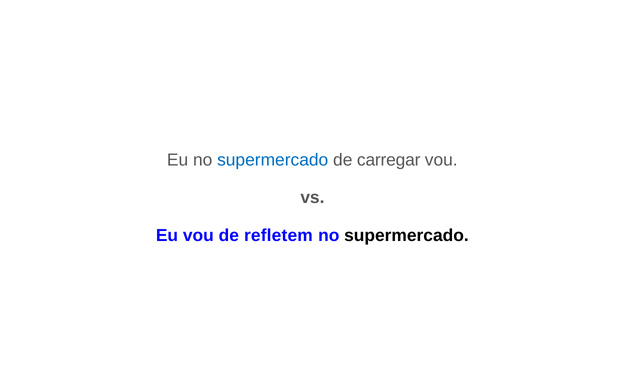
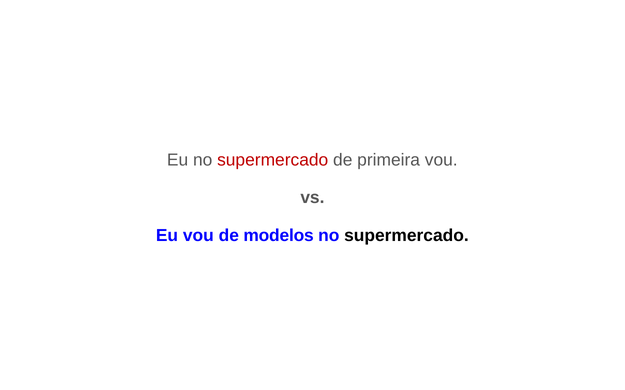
supermercado at (273, 160) colour: blue -> red
carregar: carregar -> primeira
refletem: refletem -> modelos
